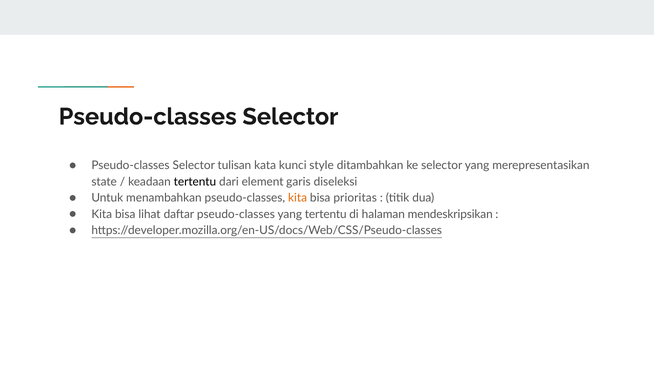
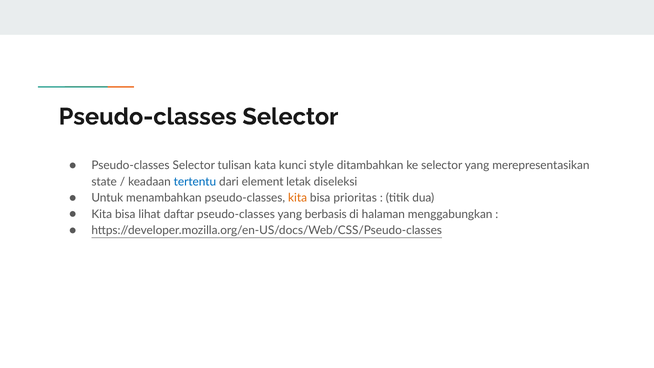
tertentu at (195, 182) colour: black -> blue
garis: garis -> letak
yang tertentu: tertentu -> berbasis
mendeskripsikan: mendeskripsikan -> menggabungkan
